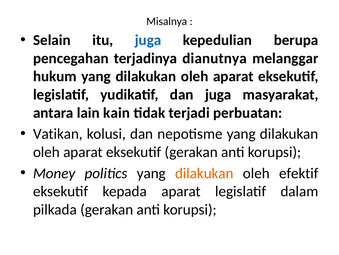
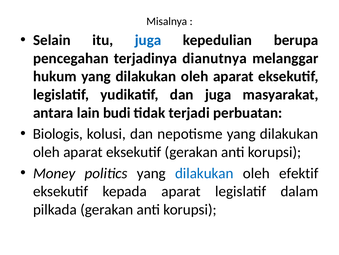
kain: kain -> budi
Vatikan: Vatikan -> Biologis
dilakukan at (204, 173) colour: orange -> blue
